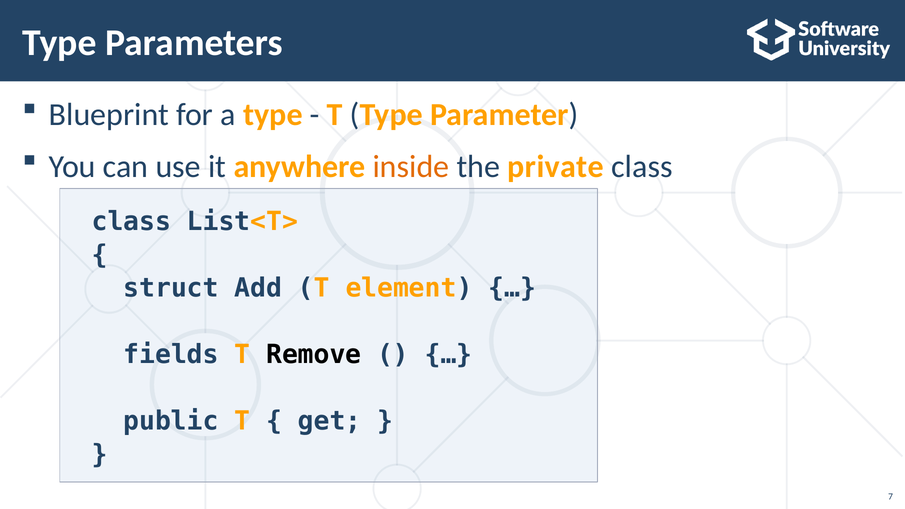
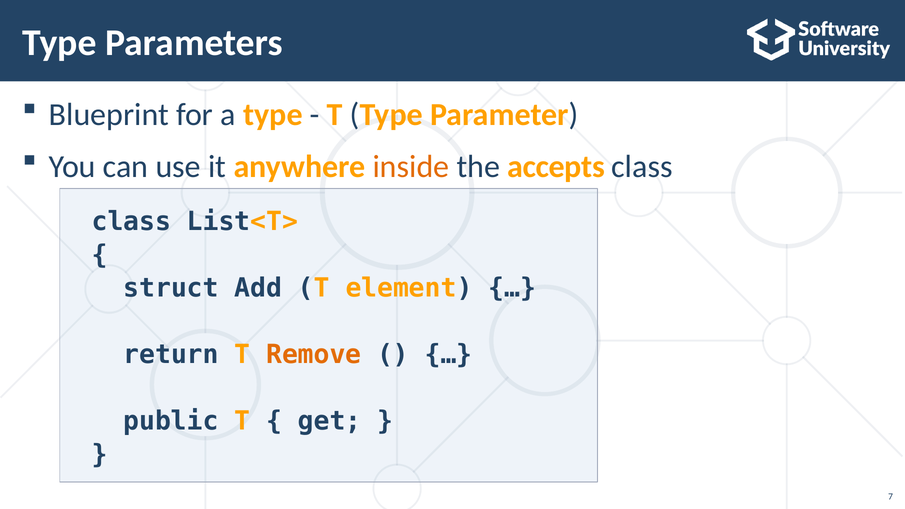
private: private -> accepts
fields: fields -> return
Remove colour: black -> orange
